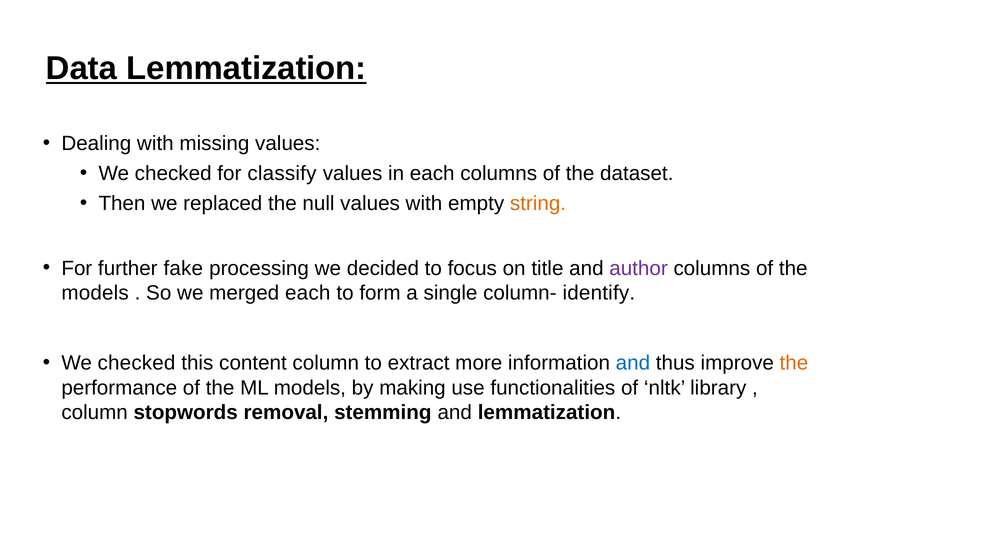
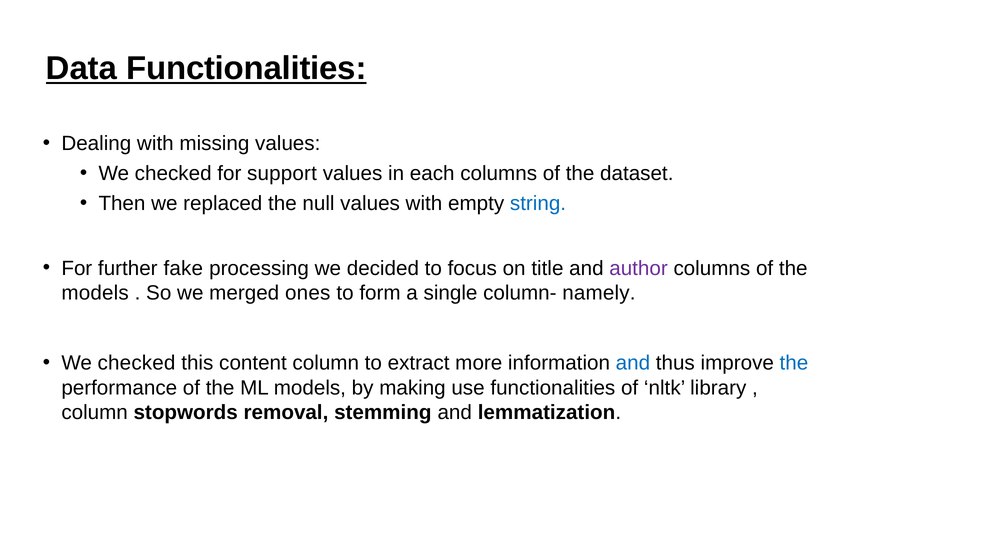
Data Lemmatization: Lemmatization -> Functionalities
classify: classify -> support
string colour: orange -> blue
merged each: each -> ones
identify: identify -> namely
the at (794, 363) colour: orange -> blue
